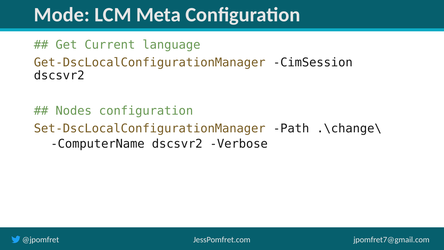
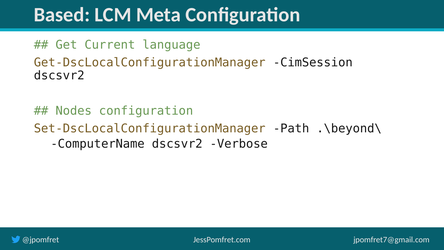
Mode: Mode -> Based
.\change\: .\change\ -> .\beyond\
